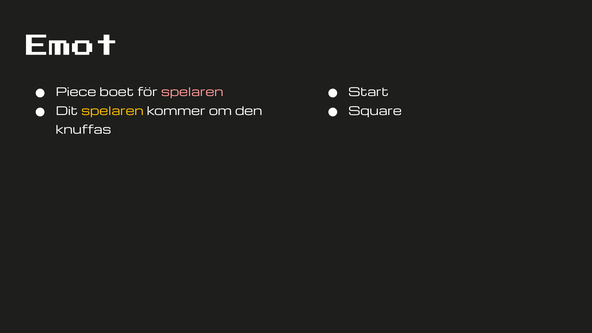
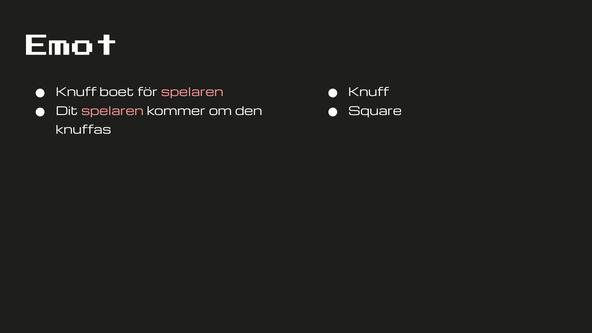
Piece at (76, 93): Piece -> Knuff
Start at (369, 93): Start -> Knuff
spelaren at (112, 111) colour: yellow -> pink
